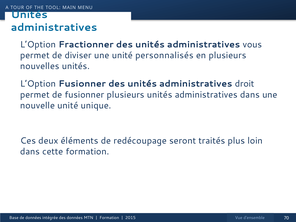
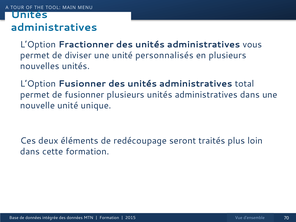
droit: droit -> total
